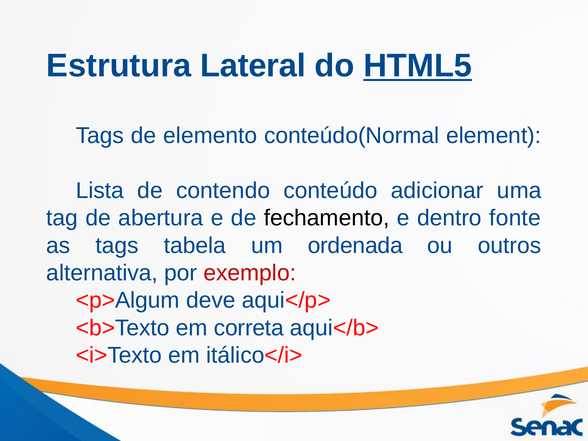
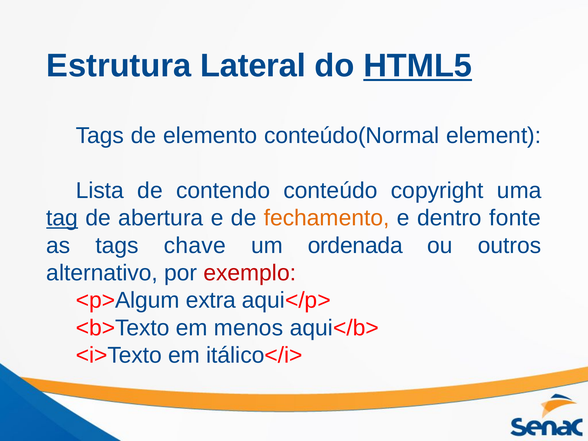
adicionar: adicionar -> copyright
tag underline: none -> present
fechamento colour: black -> orange
tabela: tabela -> chave
alternativa: alternativa -> alternativo
deve: deve -> extra
correta: correta -> menos
